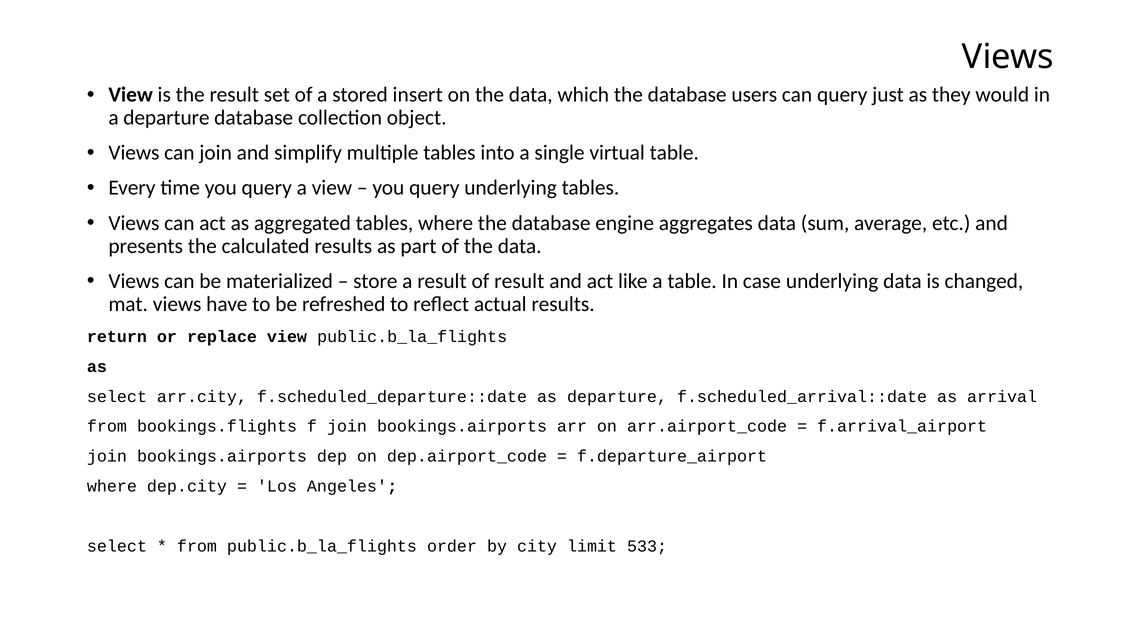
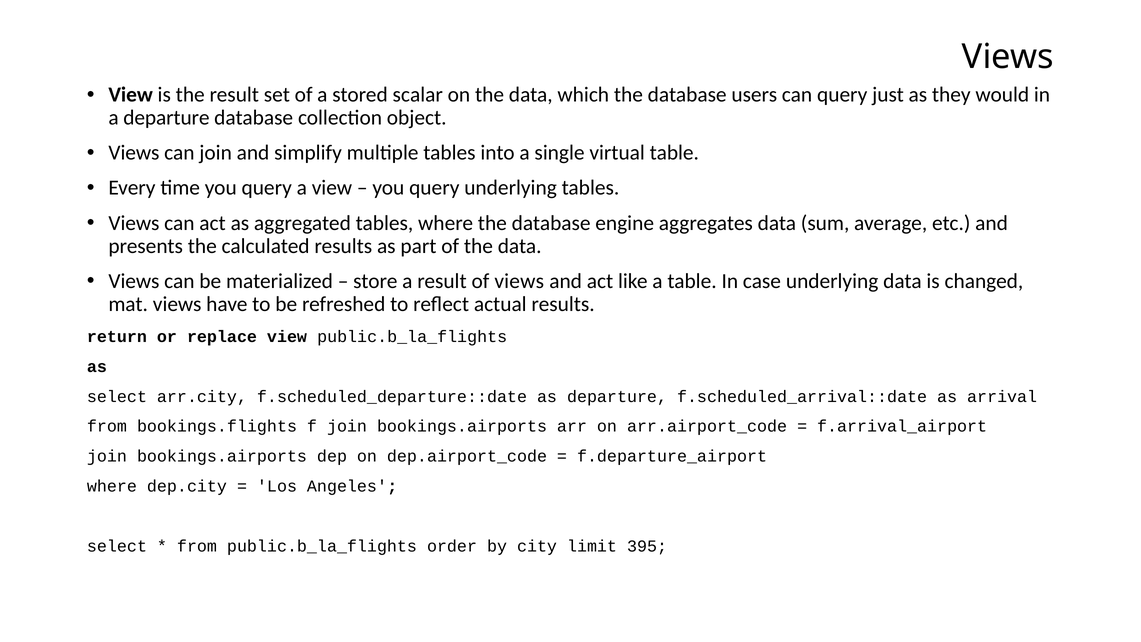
insert: insert -> scalar
of result: result -> views
533: 533 -> 395
